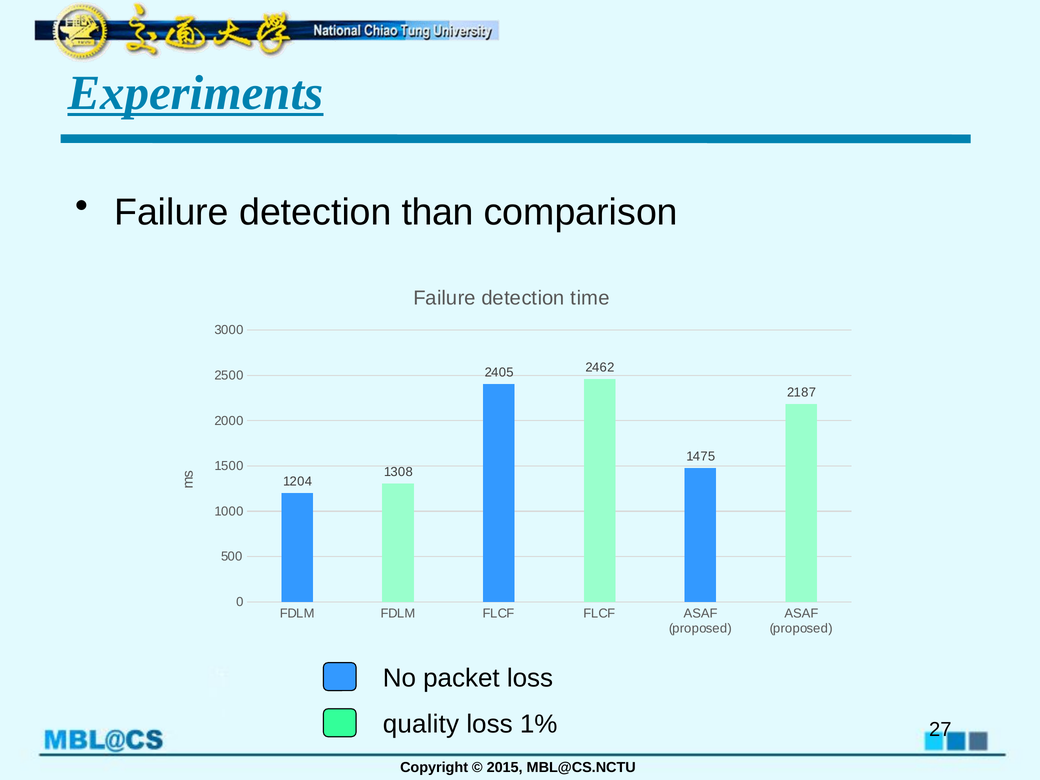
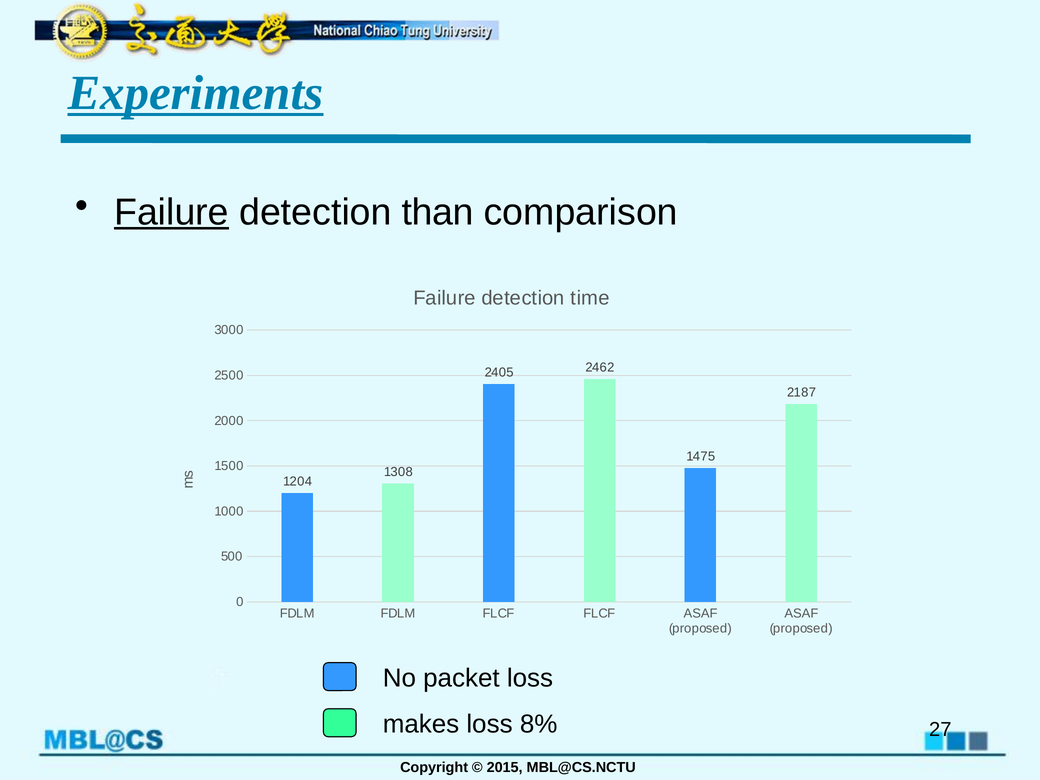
Failure at (171, 212) underline: none -> present
quality: quality -> makes
1%: 1% -> 8%
